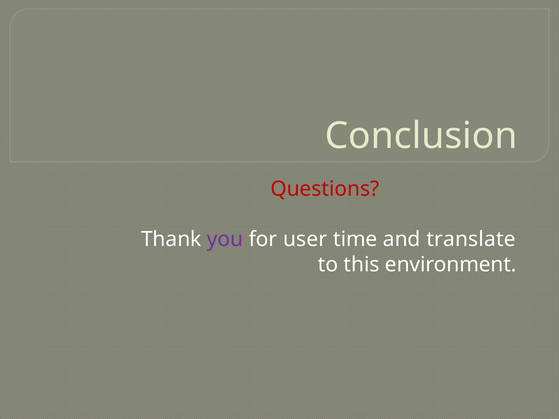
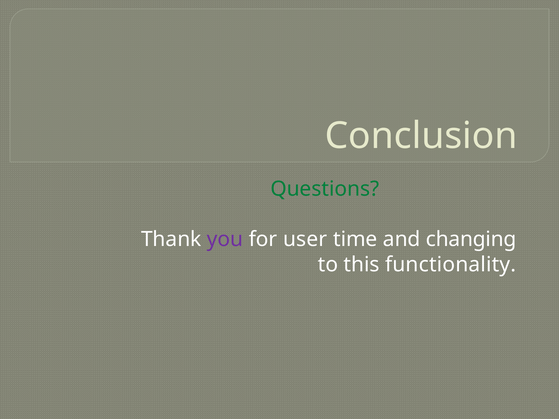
Questions colour: red -> green
translate: translate -> changing
environment: environment -> functionality
